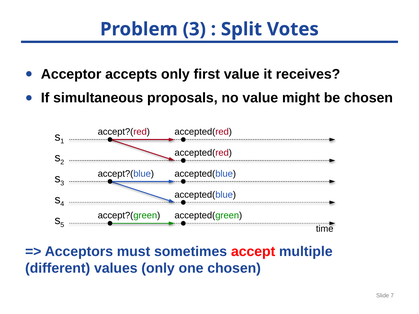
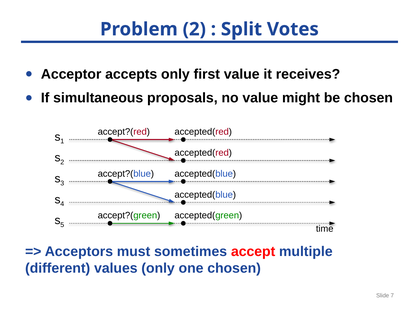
Problem 3: 3 -> 2
